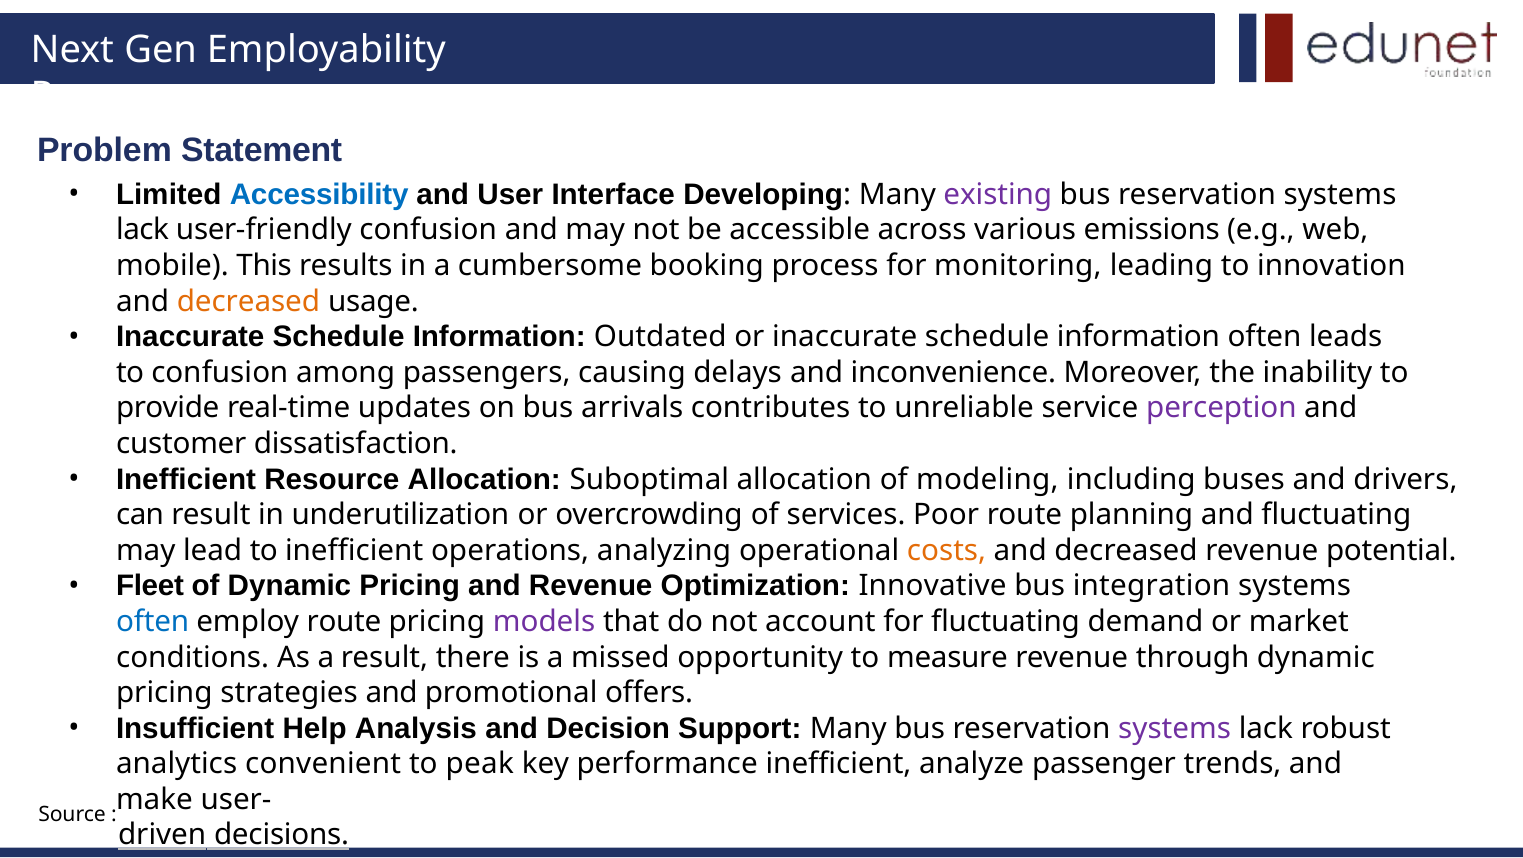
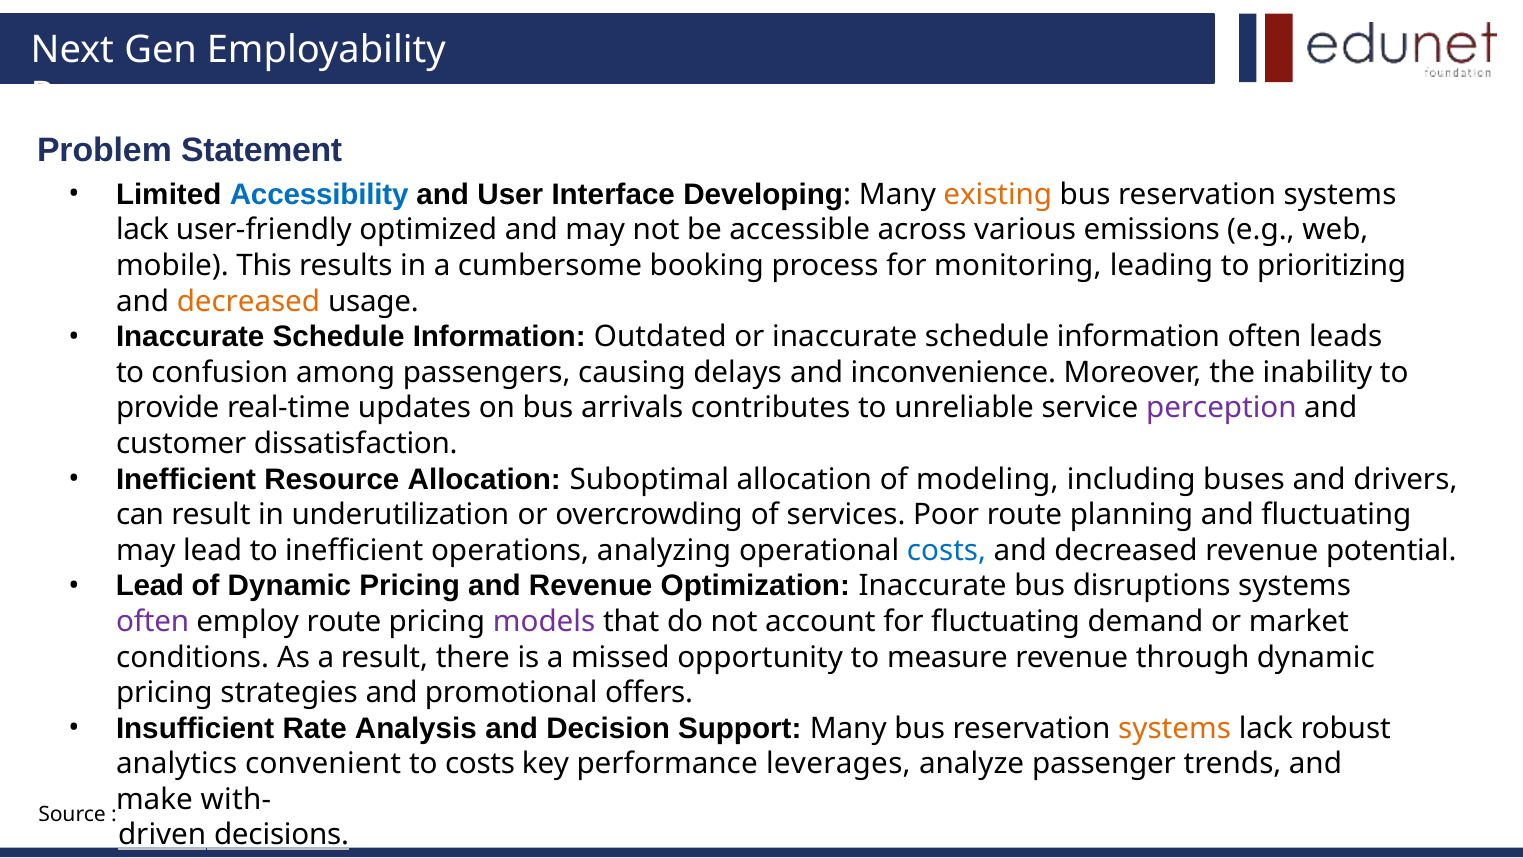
existing colour: purple -> orange
user-friendly confusion: confusion -> optimized
innovation: innovation -> prioritizing
costs at (947, 550) colour: orange -> blue
Fleet at (150, 586): Fleet -> Lead
Optimization Innovative: Innovative -> Inaccurate
integration: integration -> disruptions
often at (153, 621) colour: blue -> purple
Help: Help -> Rate
systems at (1175, 728) colour: purple -> orange
to peak: peak -> costs
performance inefficient: inefficient -> leverages
user-: user- -> with-
